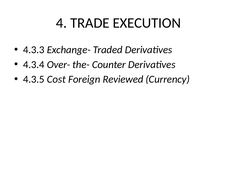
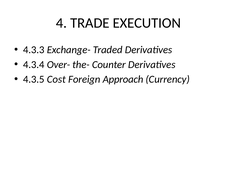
Reviewed: Reviewed -> Approach
